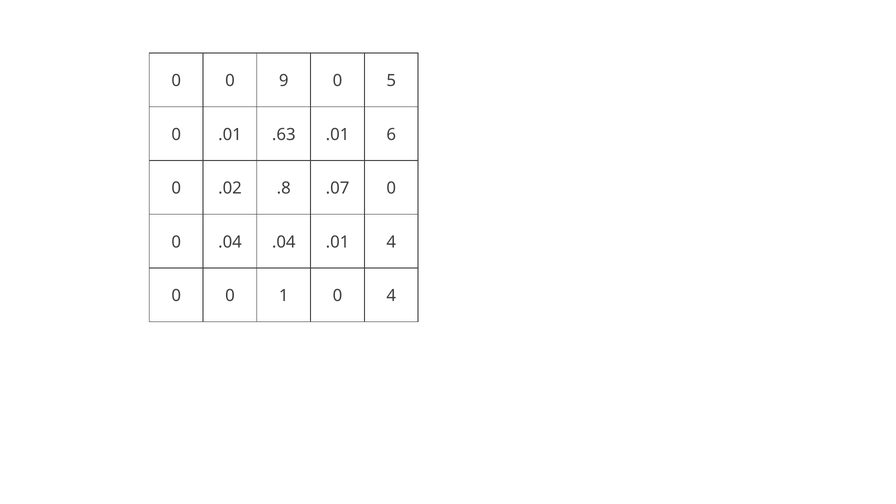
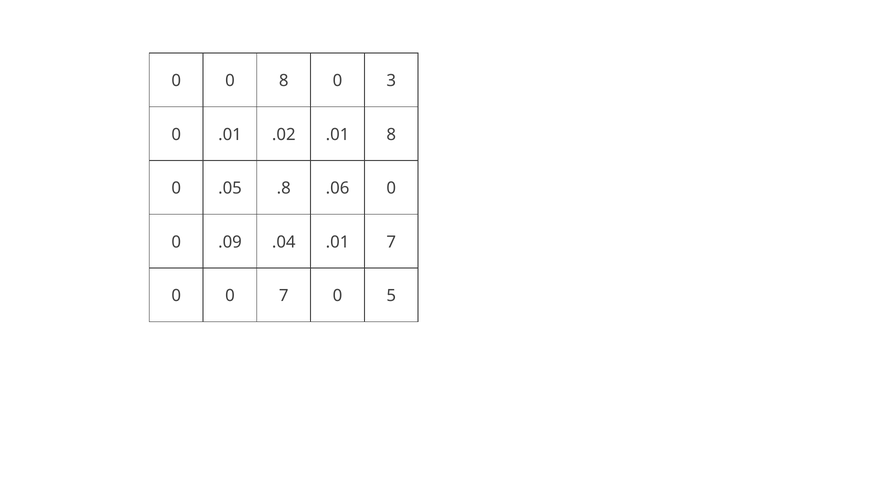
0 9: 9 -> 8
5: 5 -> 3
.63: .63 -> .02
.01 6: 6 -> 8
.02: .02 -> .05
.07: .07 -> .06
0 .04: .04 -> .09
.01 4: 4 -> 7
0 1: 1 -> 7
0 4: 4 -> 5
